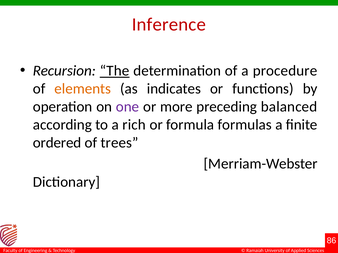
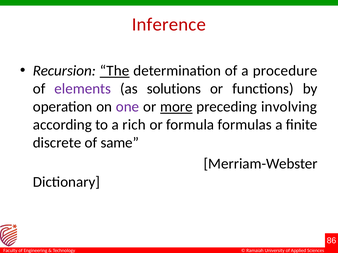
elements colour: orange -> purple
indicates: indicates -> solutions
more underline: none -> present
balanced: balanced -> involving
ordered: ordered -> discrete
trees: trees -> same
